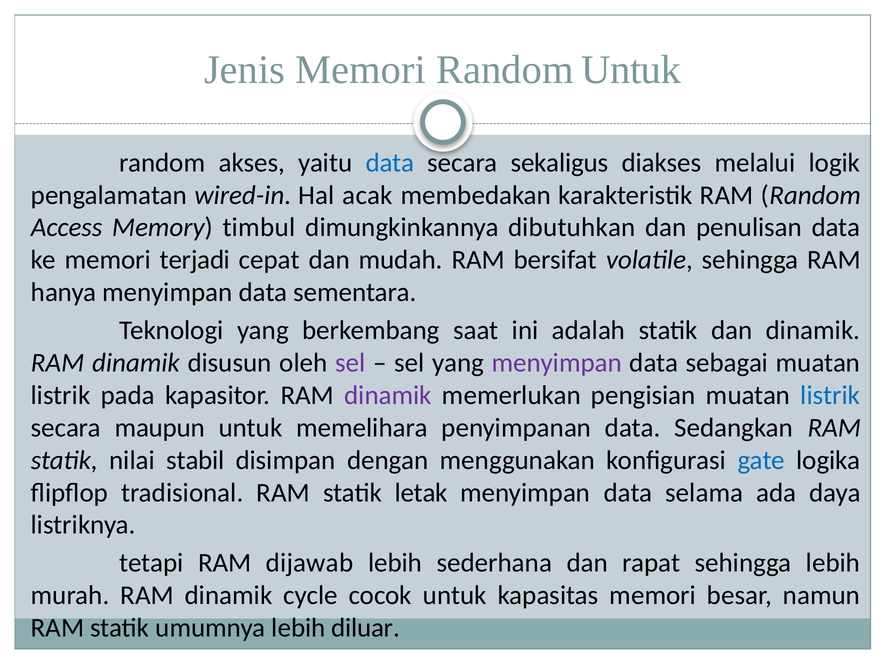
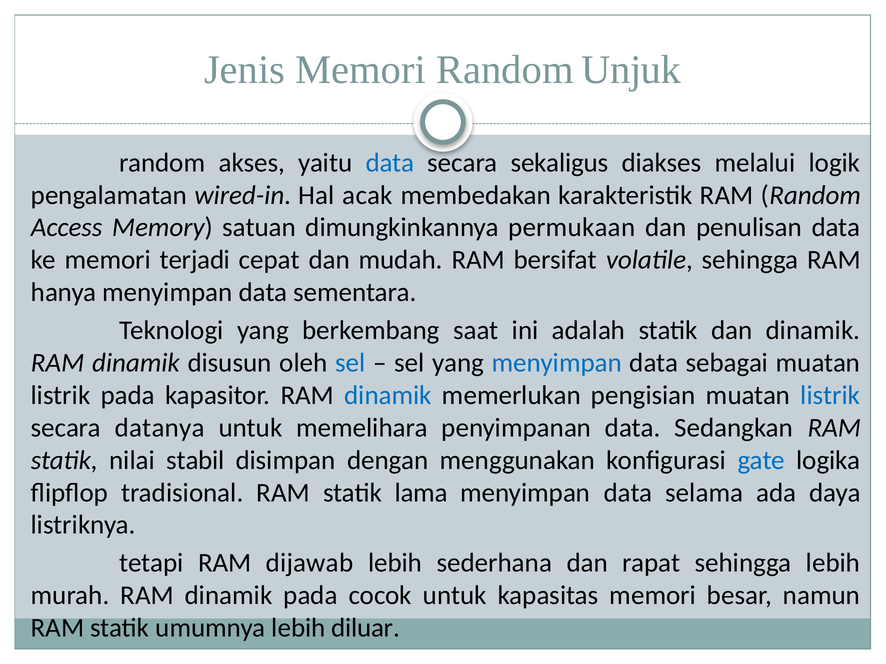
Random Untuk: Untuk -> Unjuk
timbul: timbul -> satuan
dibutuhkan: dibutuhkan -> permukaan
sel at (350, 363) colour: purple -> blue
menyimpan at (557, 363) colour: purple -> blue
dinamik at (388, 396) colour: purple -> blue
maupun: maupun -> datanya
letak: letak -> lama
dinamik cycle: cycle -> pada
